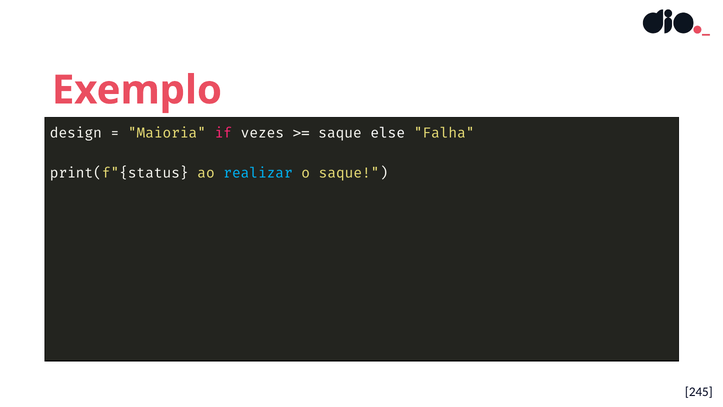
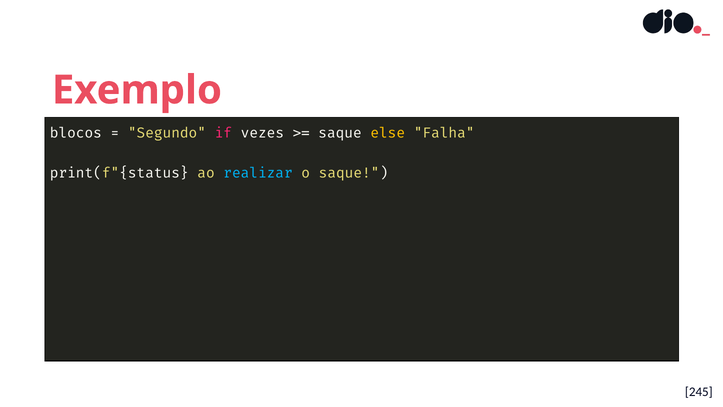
design: design -> blocos
Maioria: Maioria -> Segundo
else colour: white -> yellow
